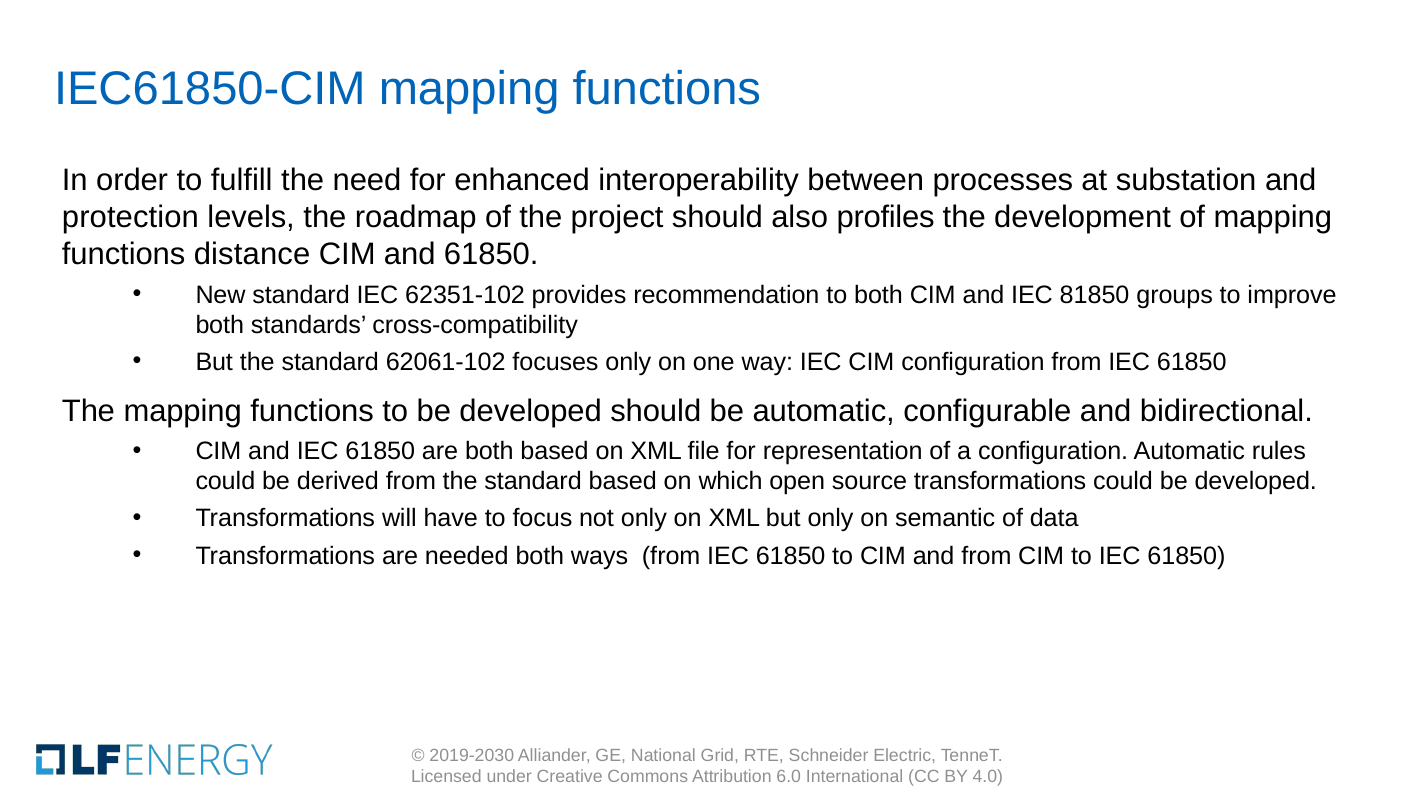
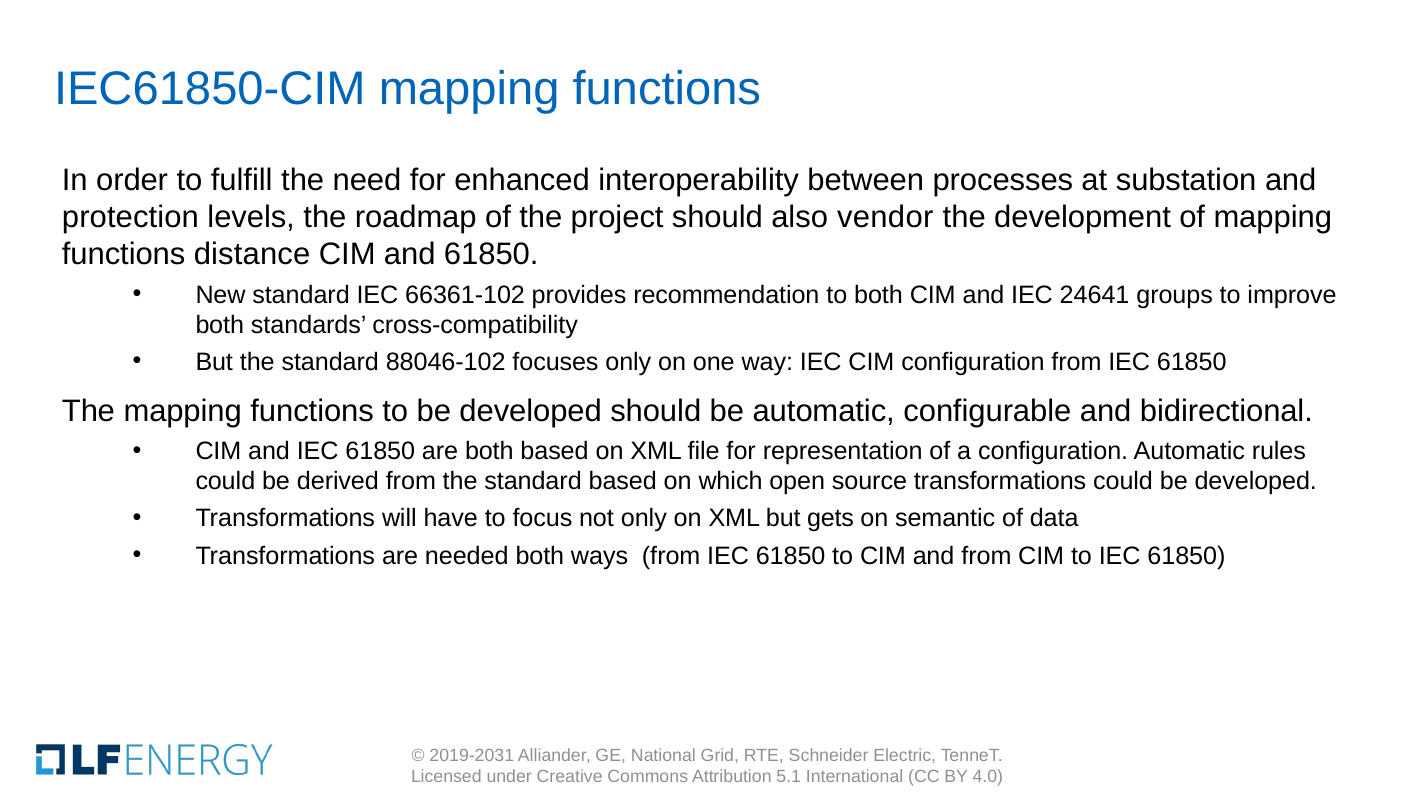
profiles: profiles -> vendor
62351-102: 62351-102 -> 66361-102
81850: 81850 -> 24641
62061-102: 62061-102 -> 88046-102
but only: only -> gets
2019-2030: 2019-2030 -> 2019-2031
6.0: 6.0 -> 5.1
